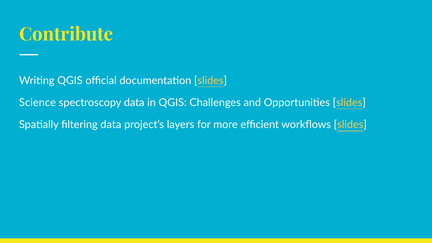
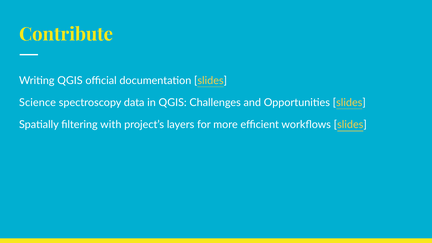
filtering data: data -> with
